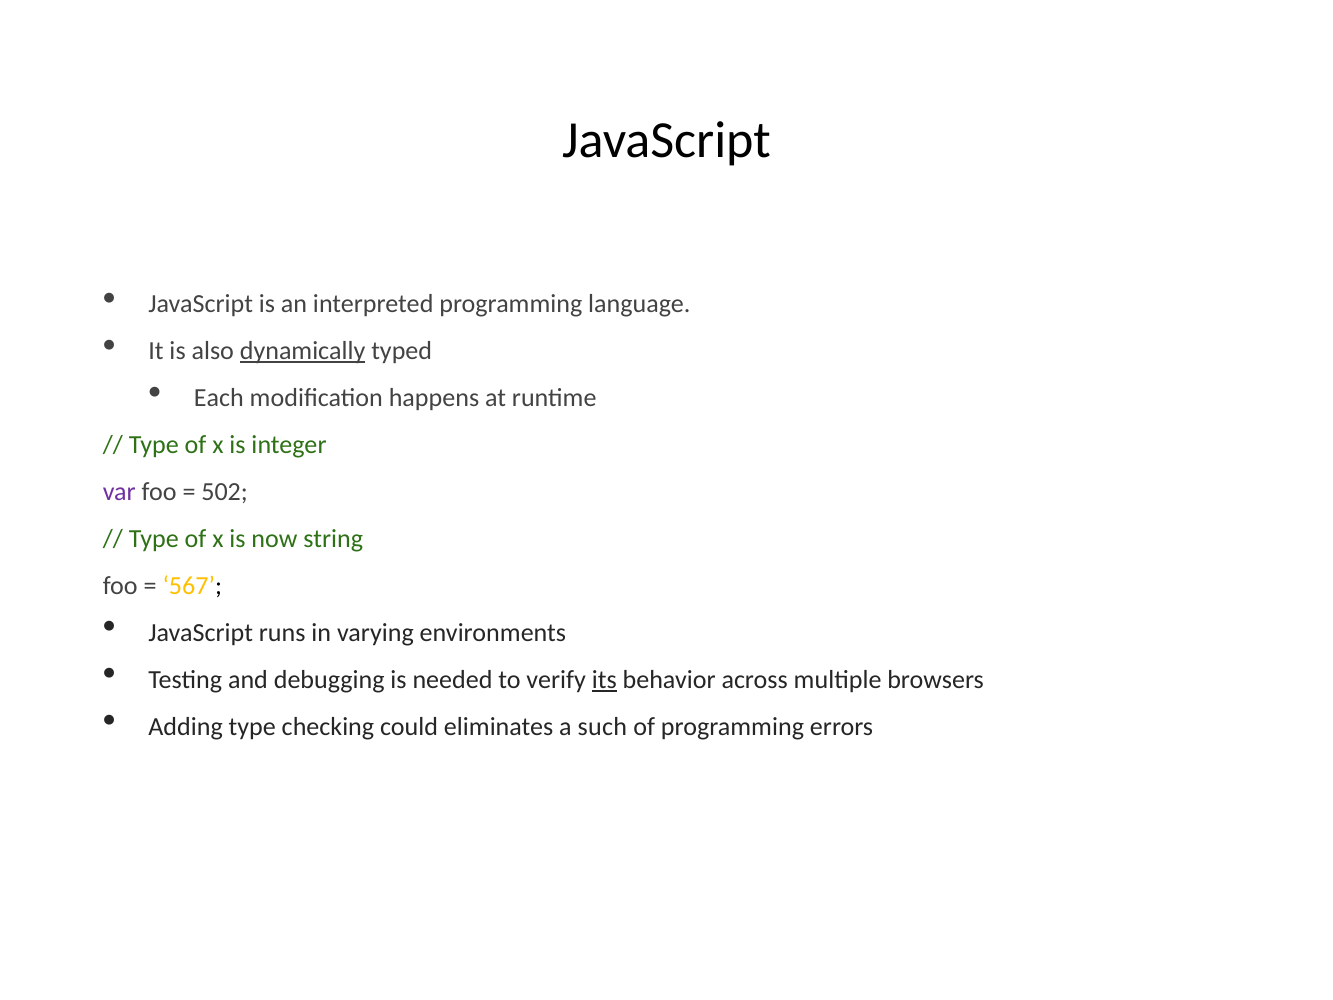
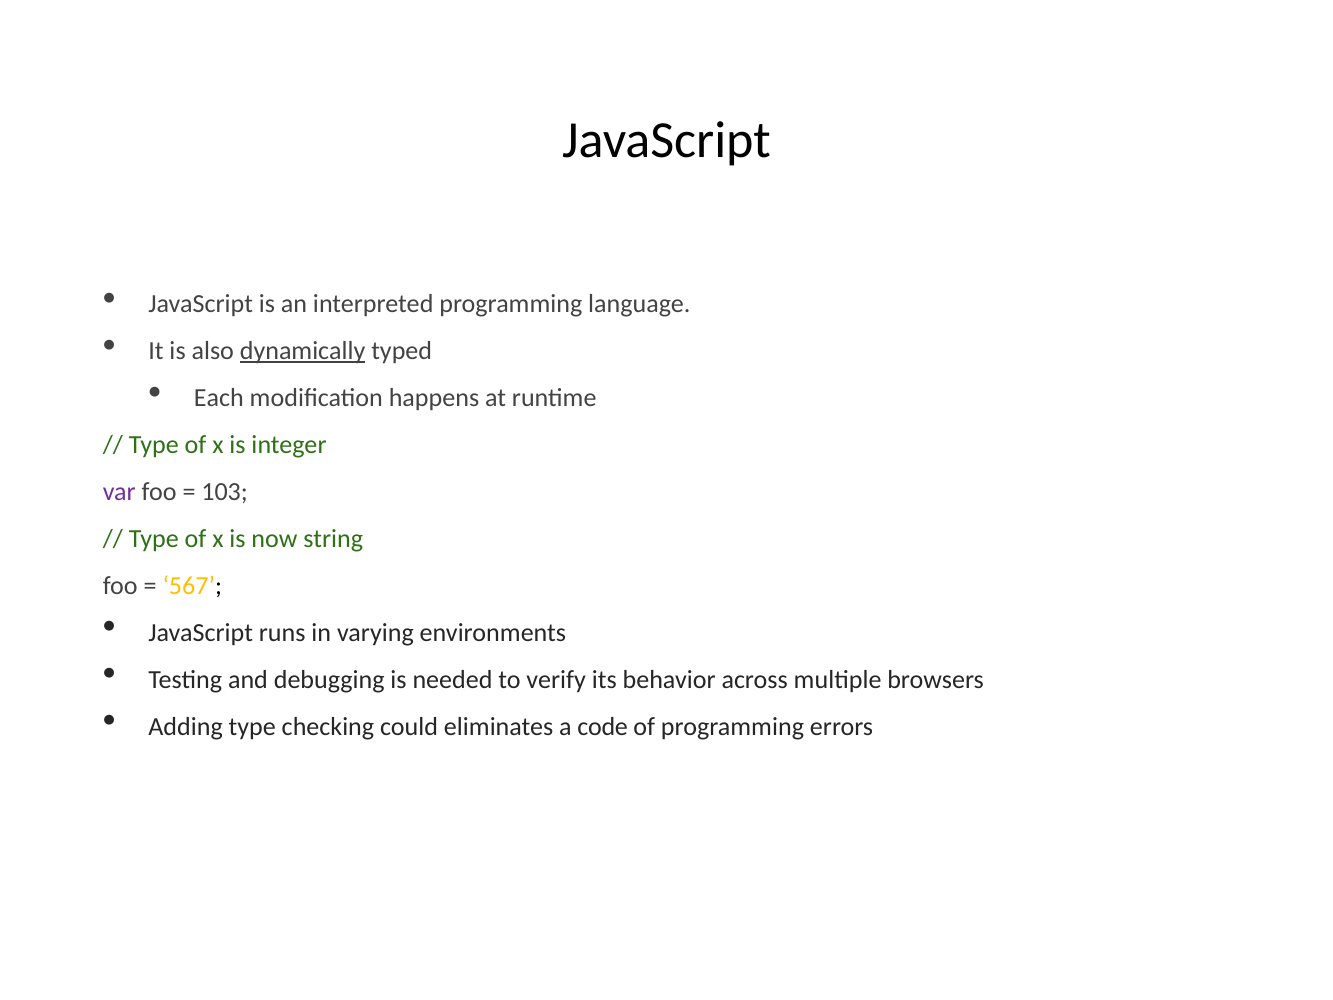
502: 502 -> 103
its underline: present -> none
such: such -> code
